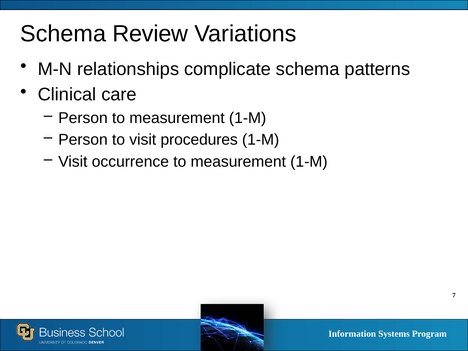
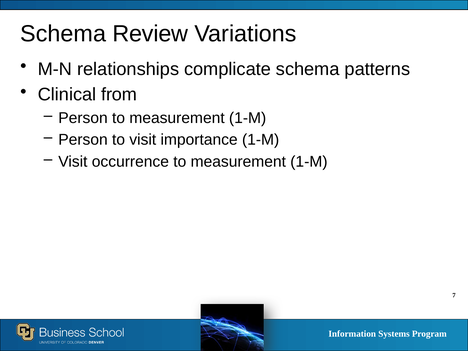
care: care -> from
procedures: procedures -> importance
